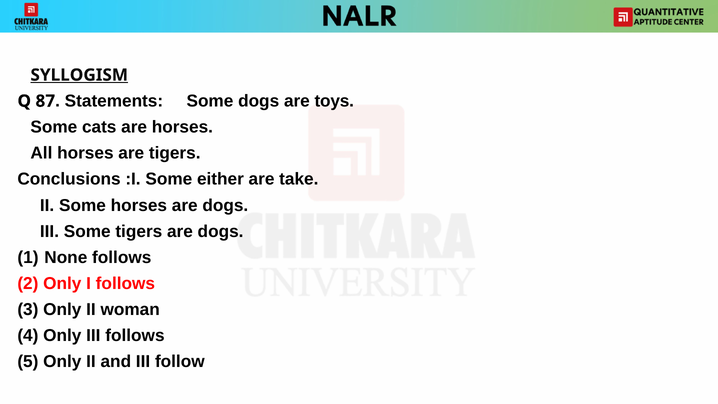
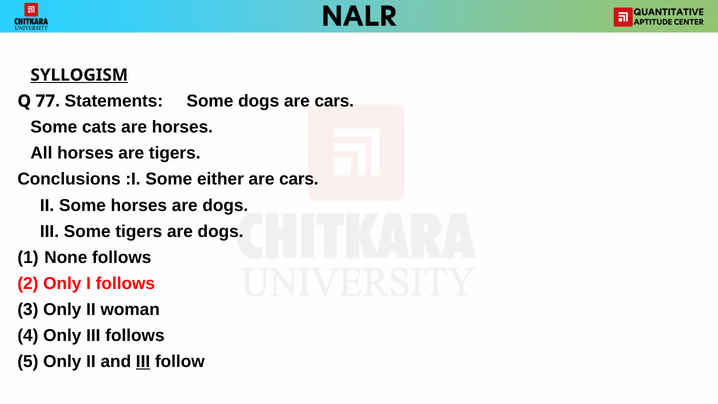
87: 87 -> 77
dogs are toys: toys -> cars
take at (299, 179): take -> cars
III at (143, 362) underline: none -> present
